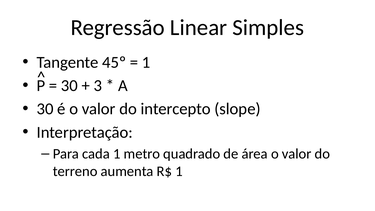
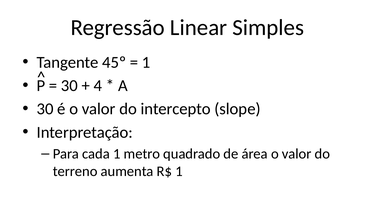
3: 3 -> 4
